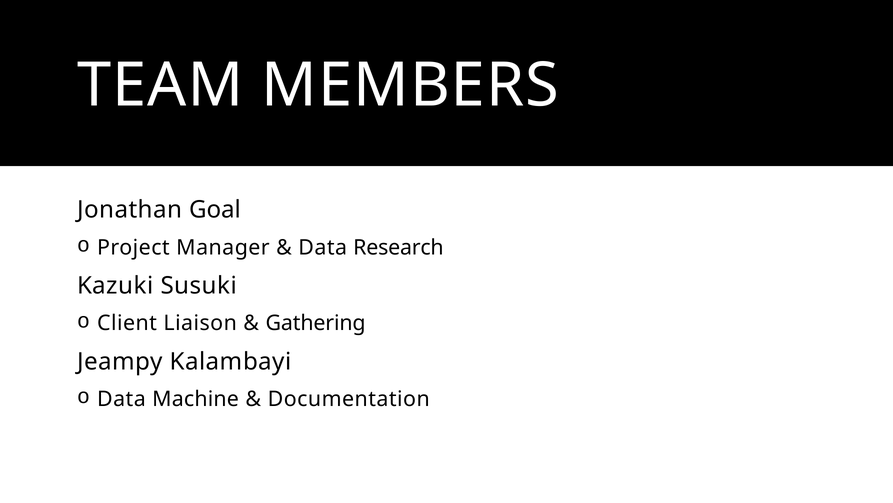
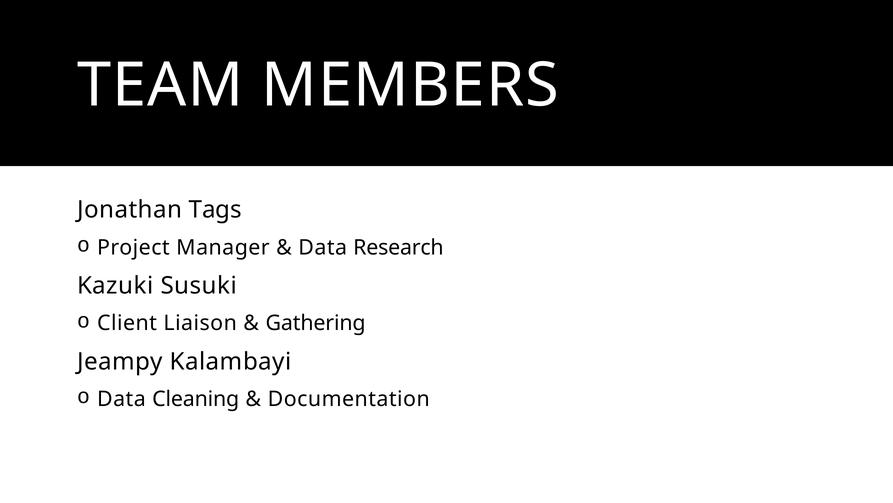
Goal: Goal -> Tags
Machine: Machine -> Cleaning
